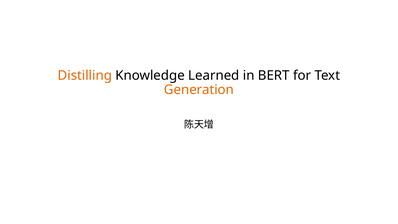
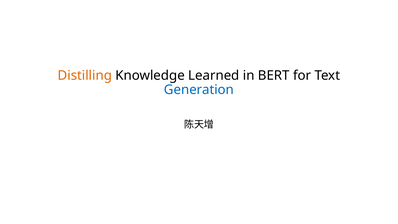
Generation colour: orange -> blue
